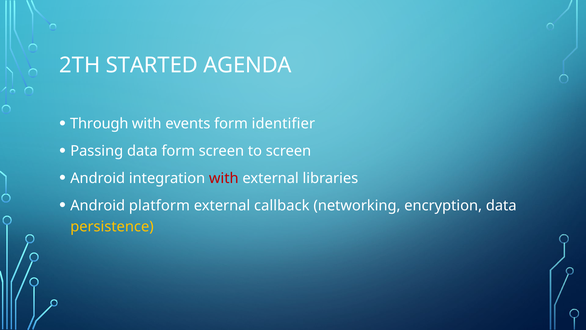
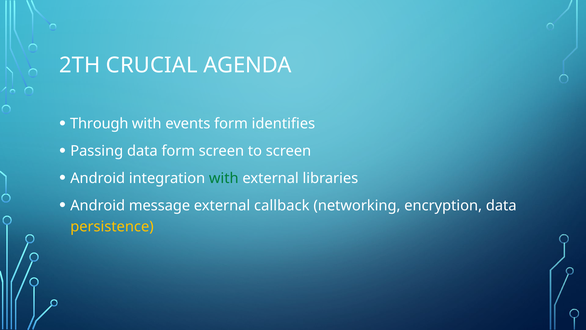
STARTED: STARTED -> CRUCIAL
identifier: identifier -> identifies
with at (224, 178) colour: red -> green
platform: platform -> message
